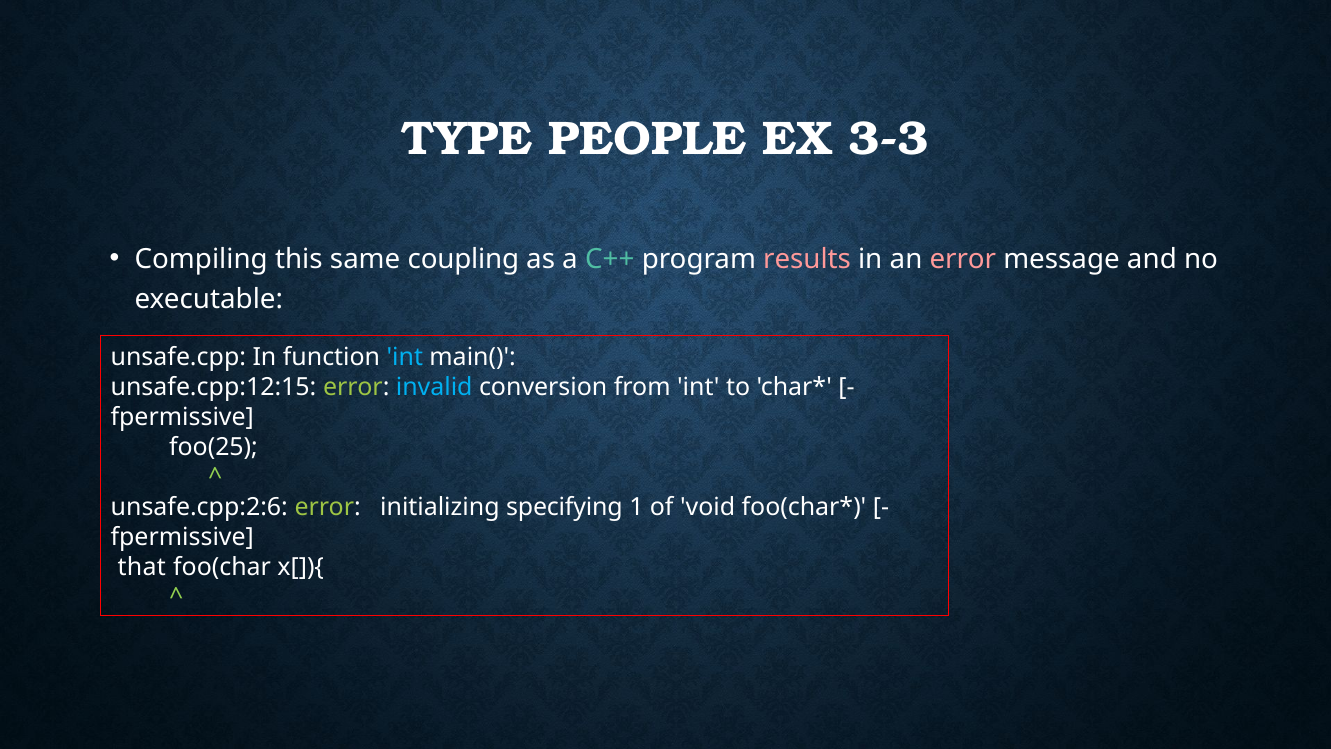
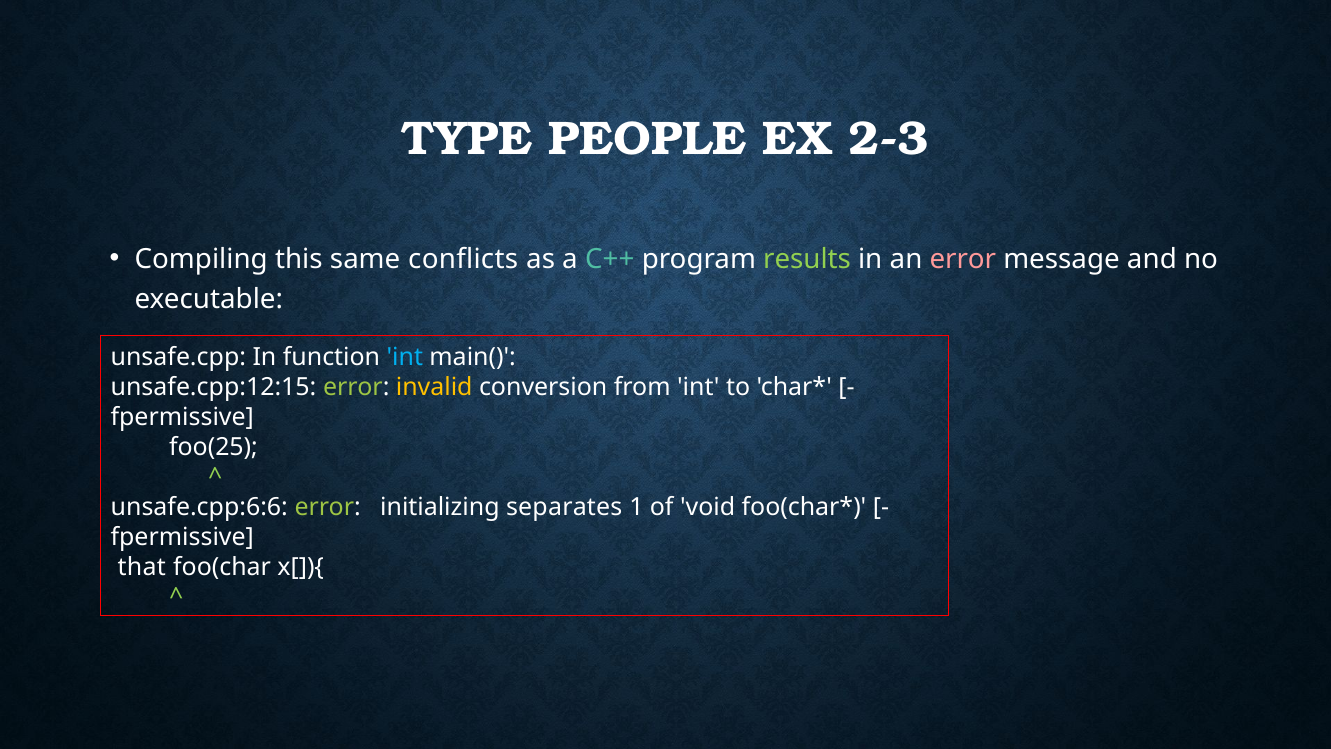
3-3: 3-3 -> 2-3
coupling: coupling -> conflicts
results colour: pink -> light green
invalid colour: light blue -> yellow
unsafe.cpp:2:6: unsafe.cpp:2:6 -> unsafe.cpp:6:6
specifying: specifying -> separates
